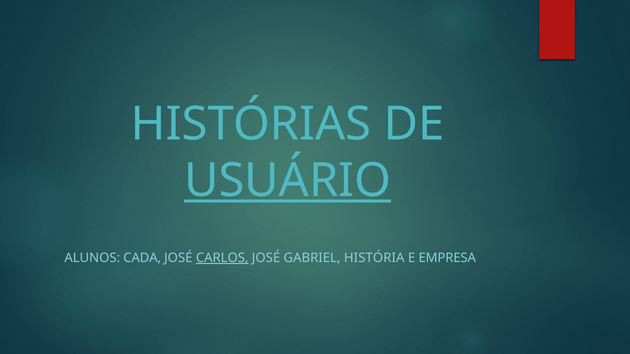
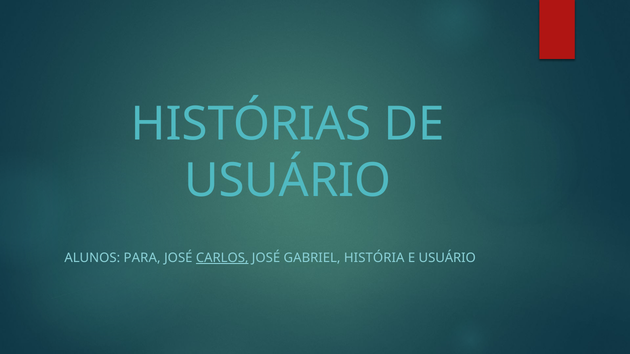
USUÁRIO at (288, 181) underline: present -> none
CADA: CADA -> PARA
E EMPRESA: EMPRESA -> USUÁRIO
